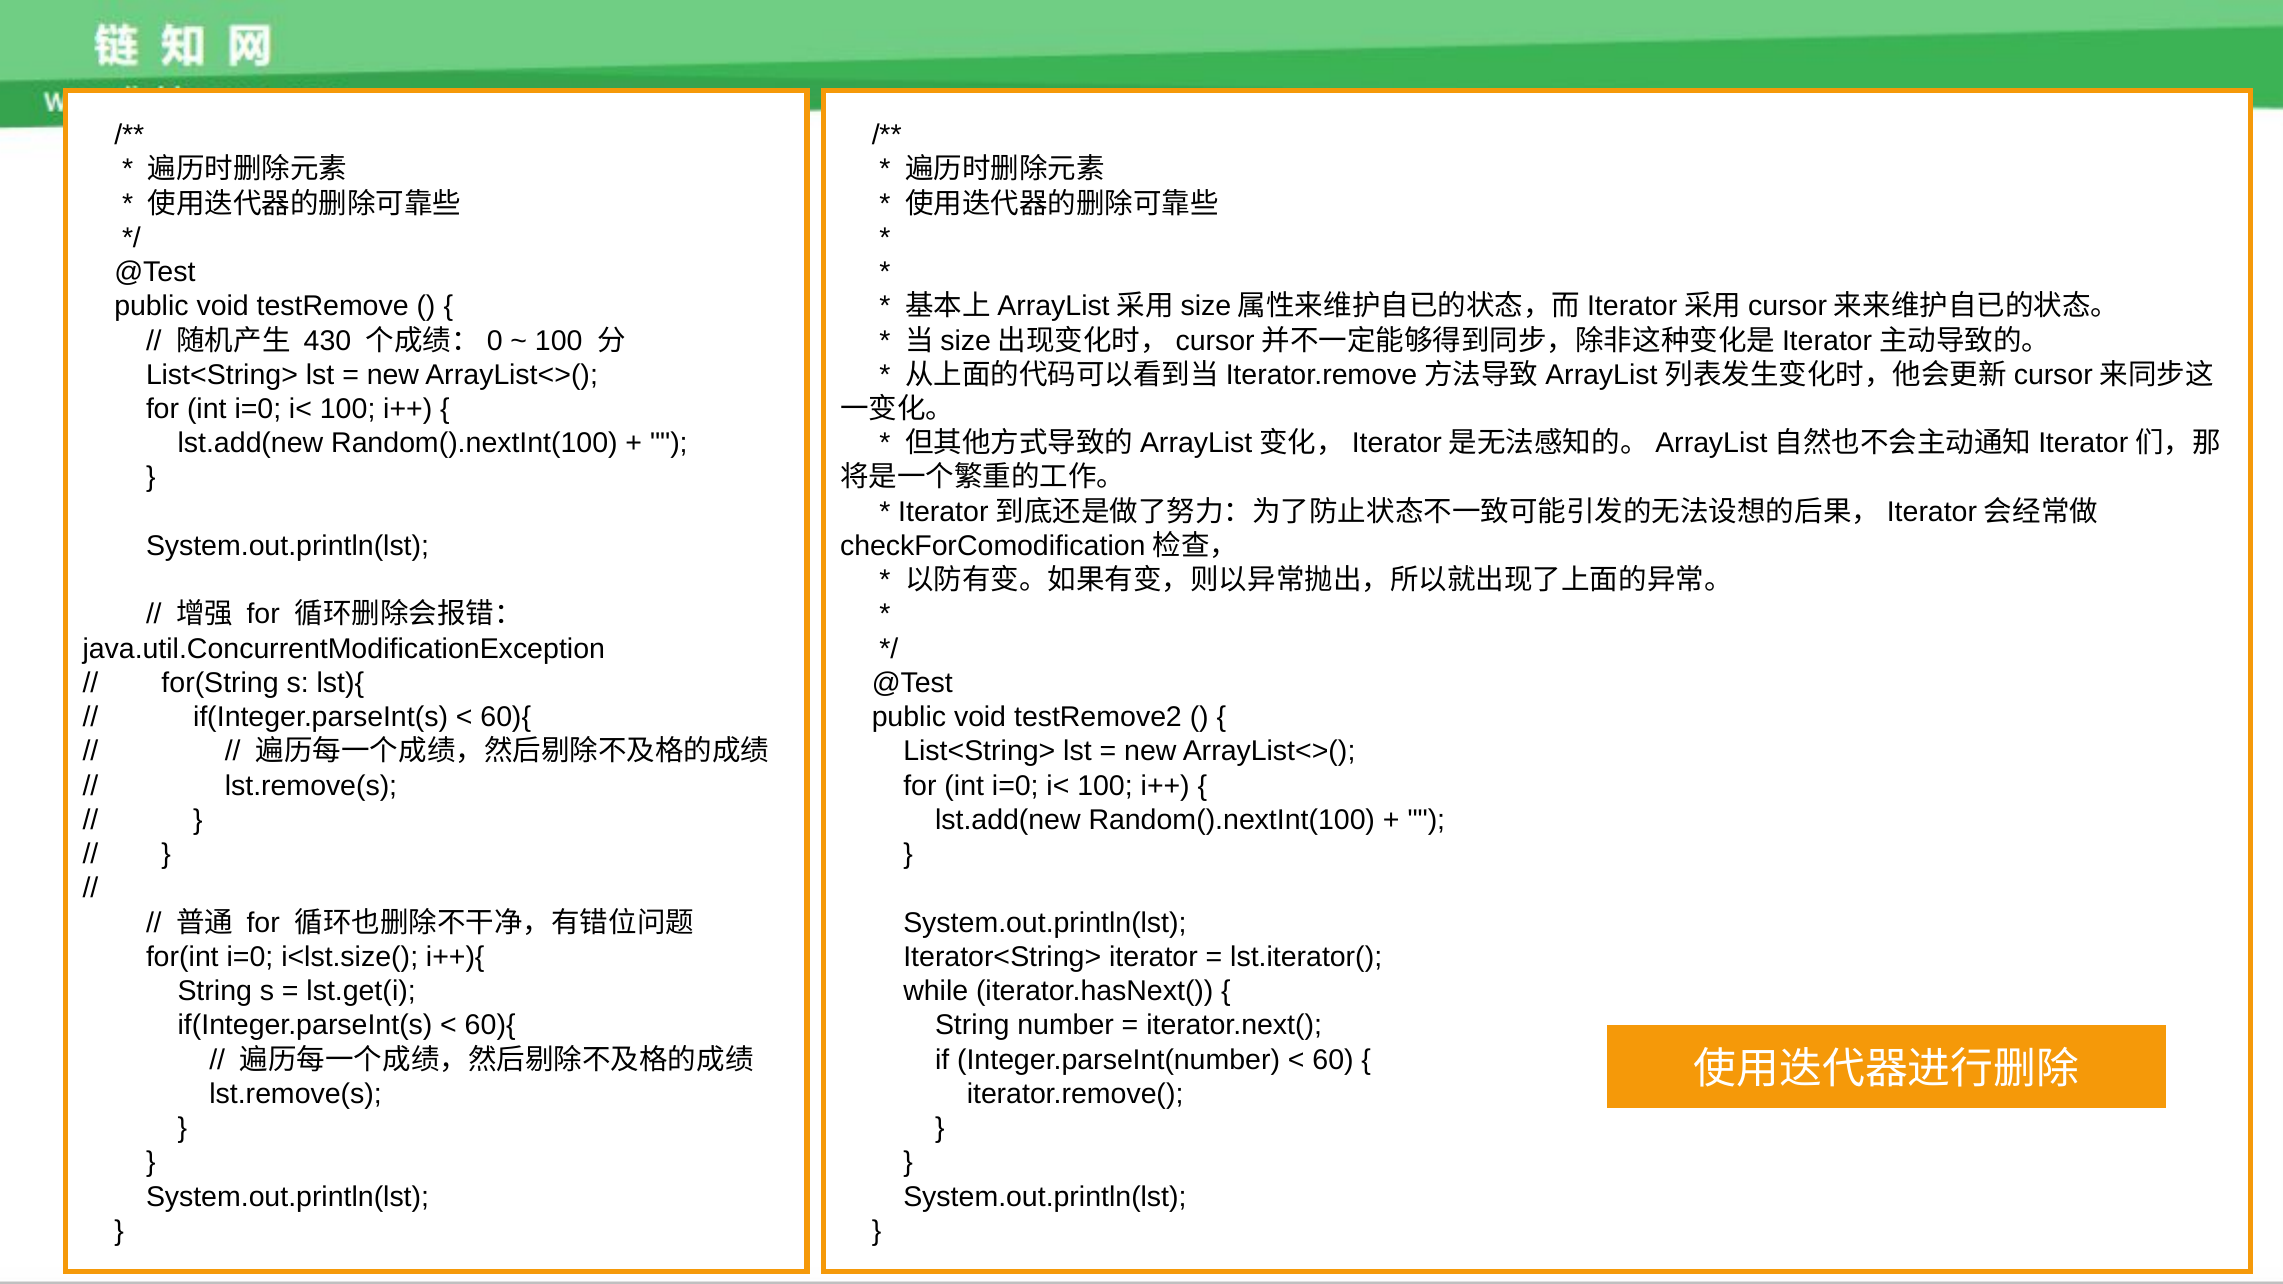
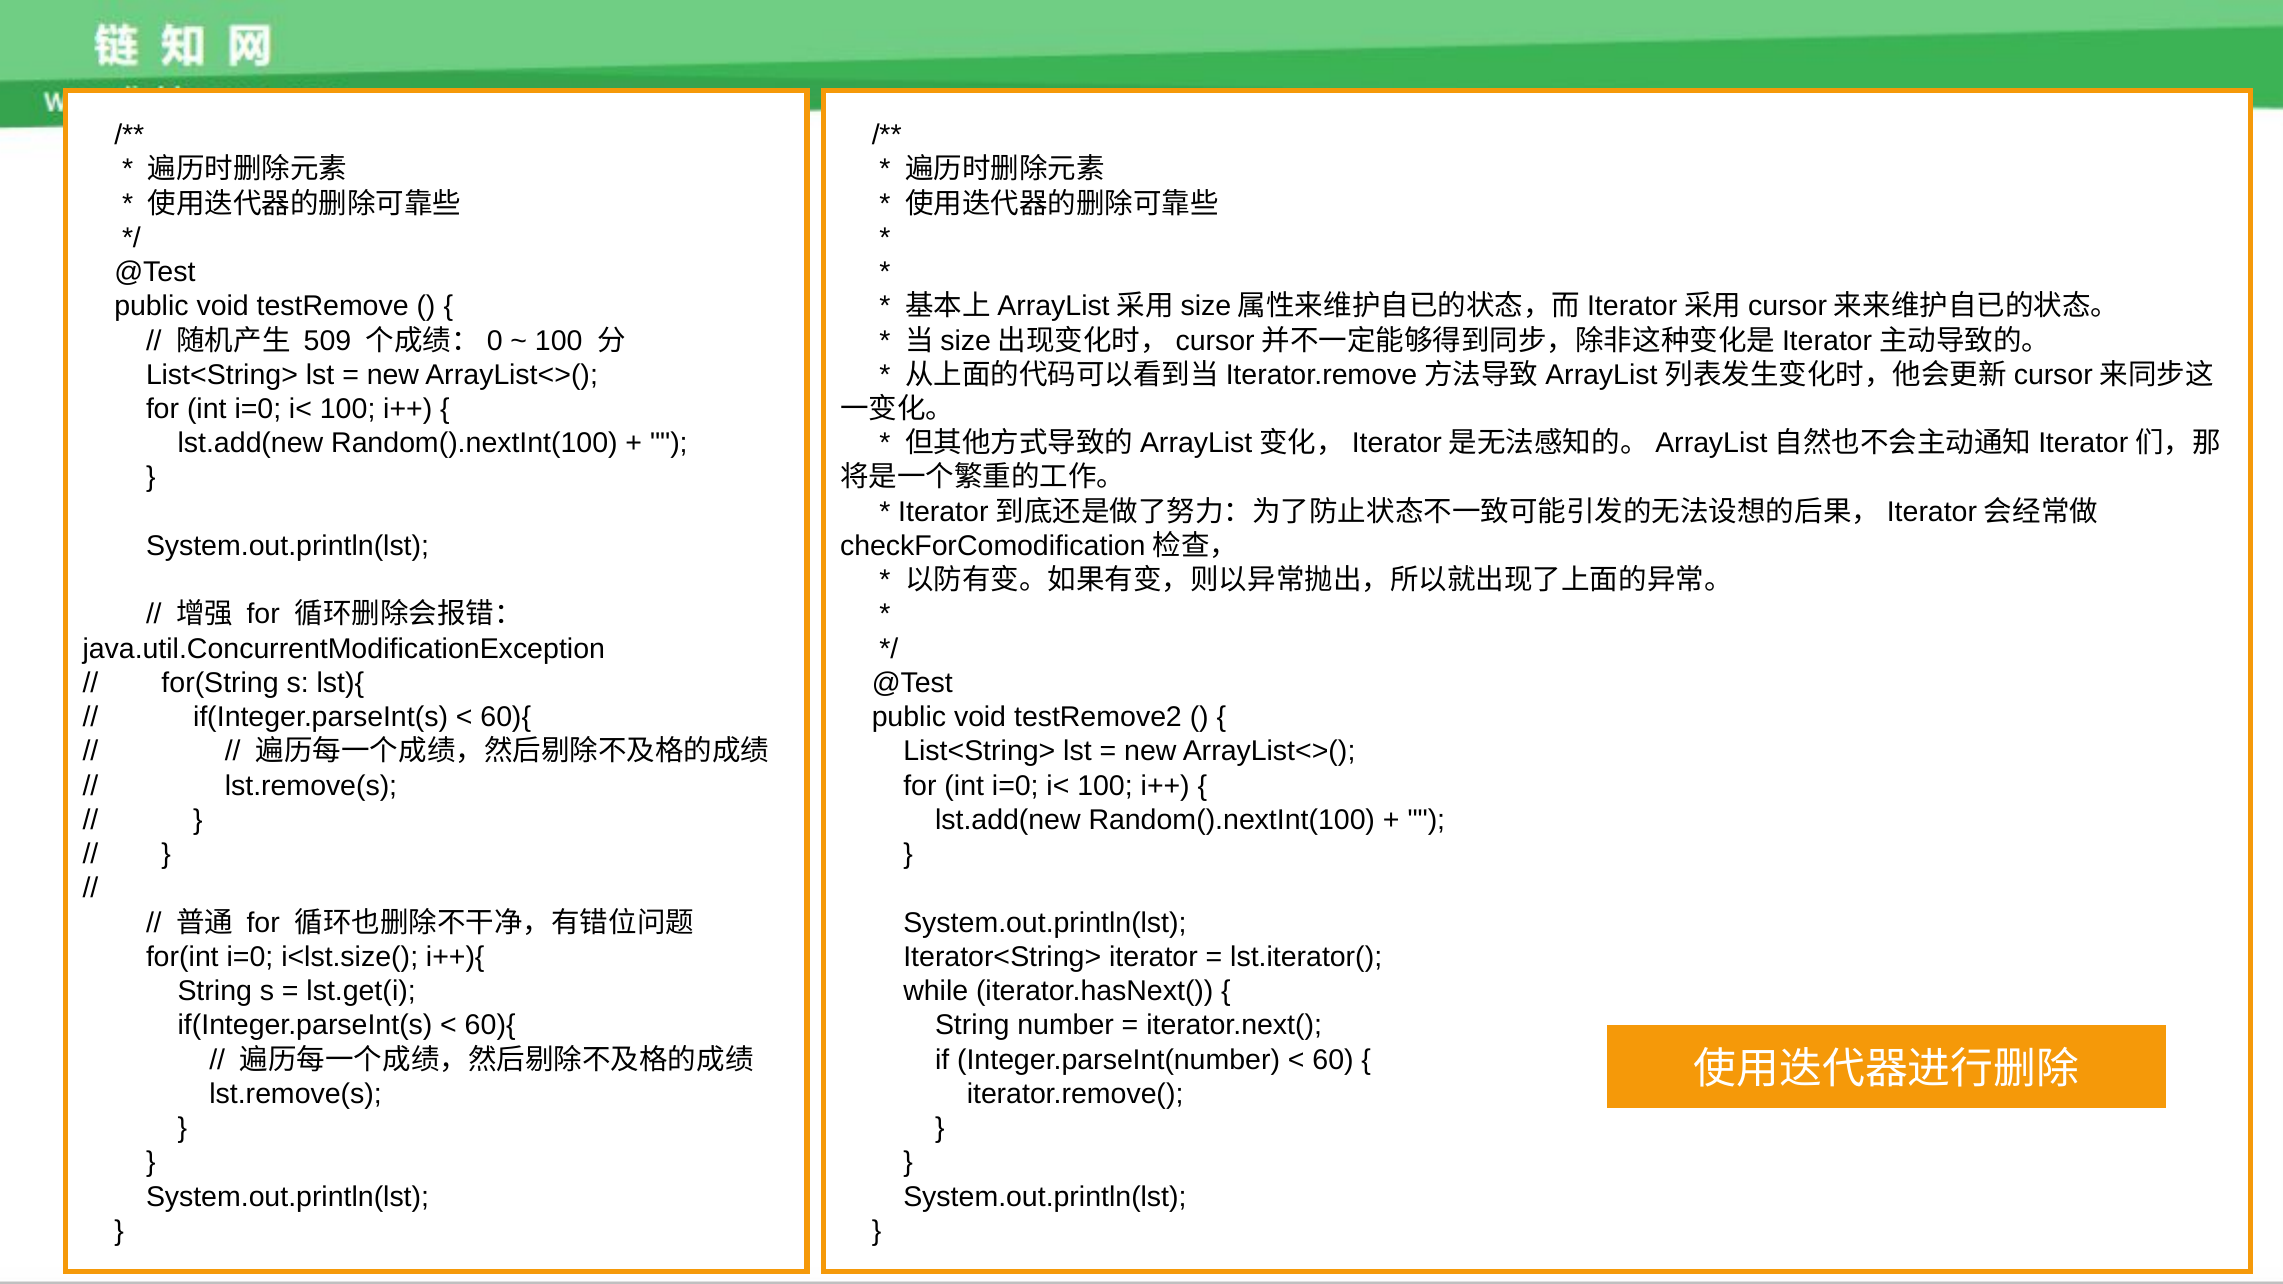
430: 430 -> 509
